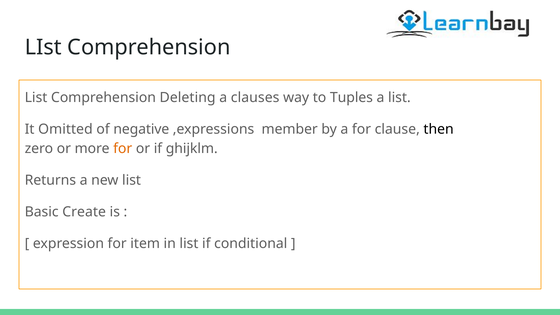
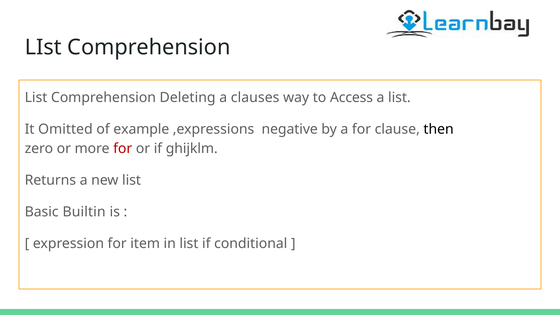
Tuples: Tuples -> Access
negative: negative -> example
member: member -> negative
for at (123, 148) colour: orange -> red
Create: Create -> Builtin
